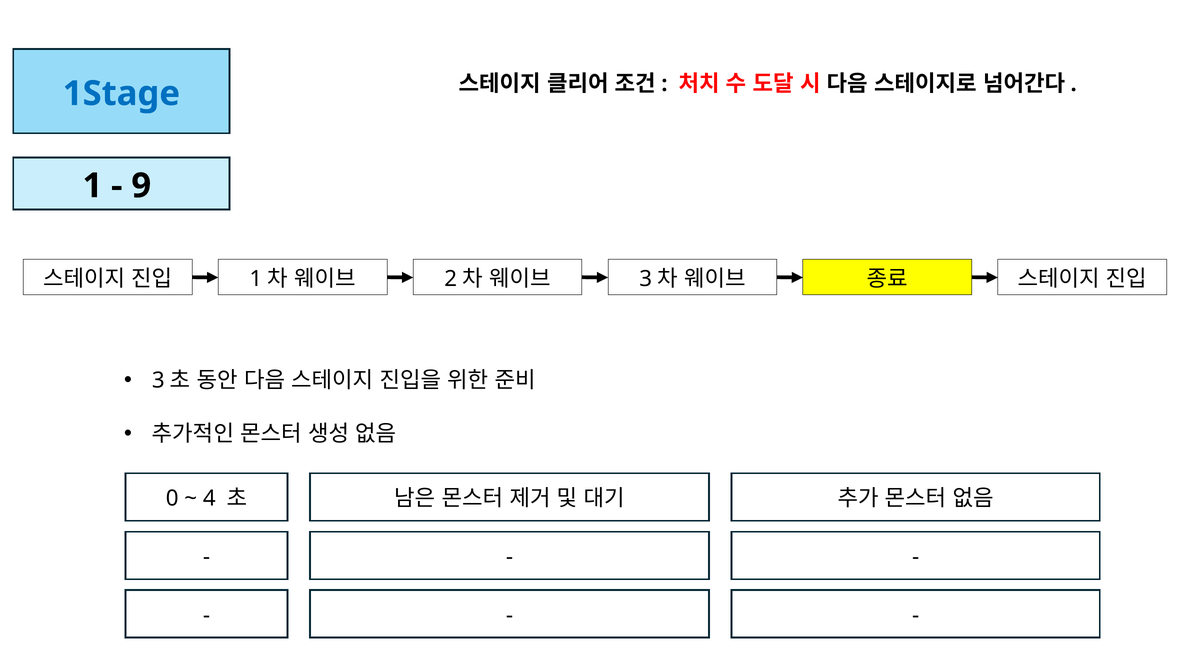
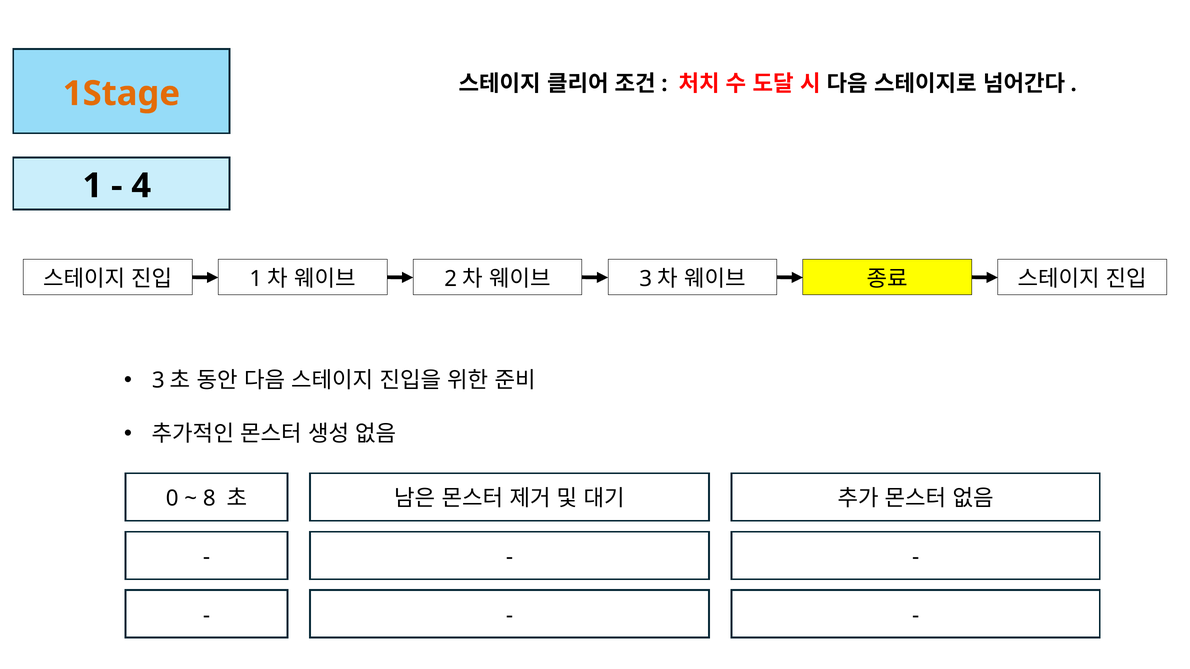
1Stage colour: blue -> orange
9: 9 -> 4
4: 4 -> 8
